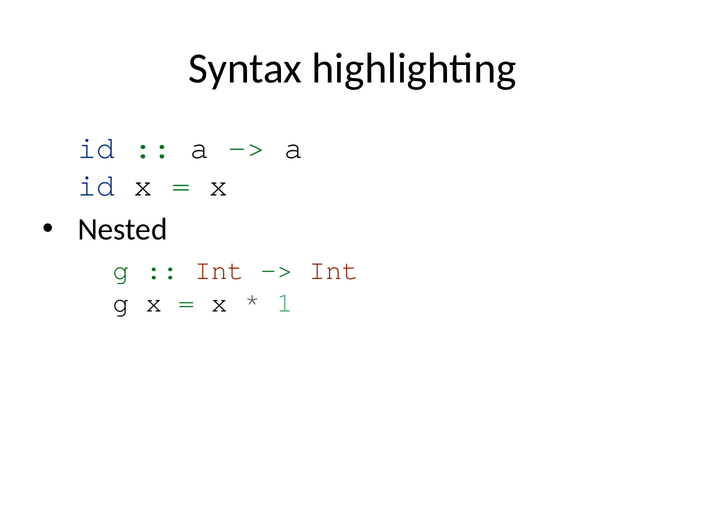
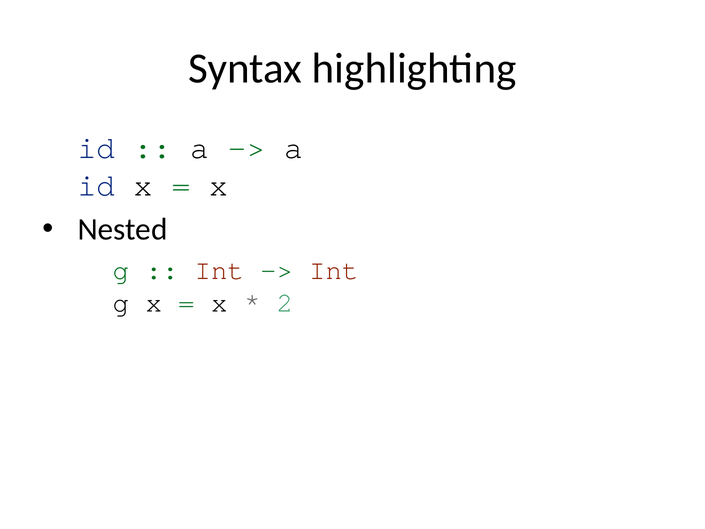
1: 1 -> 2
